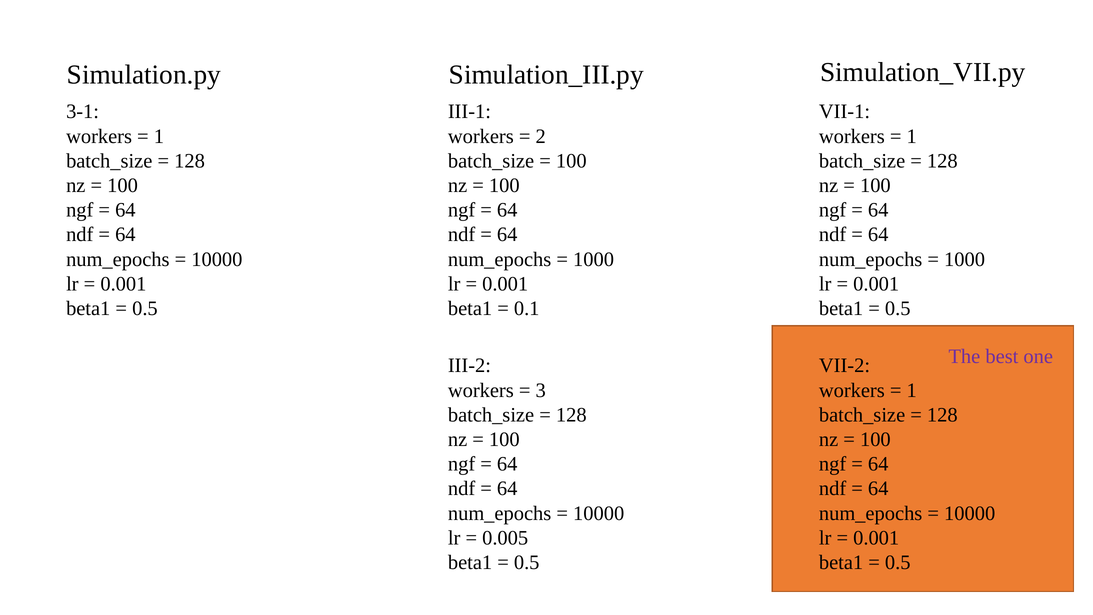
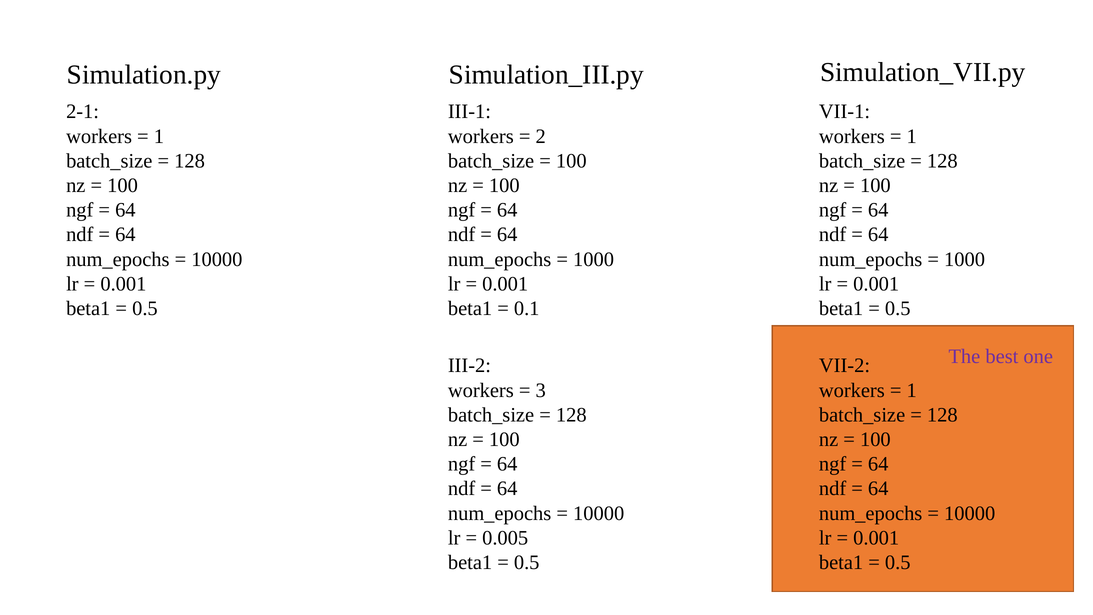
3-1: 3-1 -> 2-1
